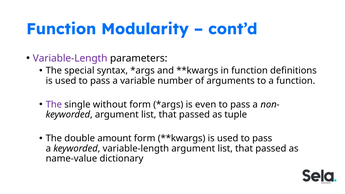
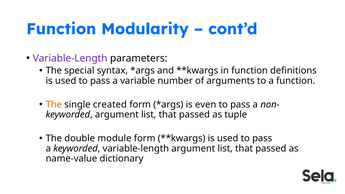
The at (54, 105) colour: purple -> orange
without: without -> created
amount: amount -> module
